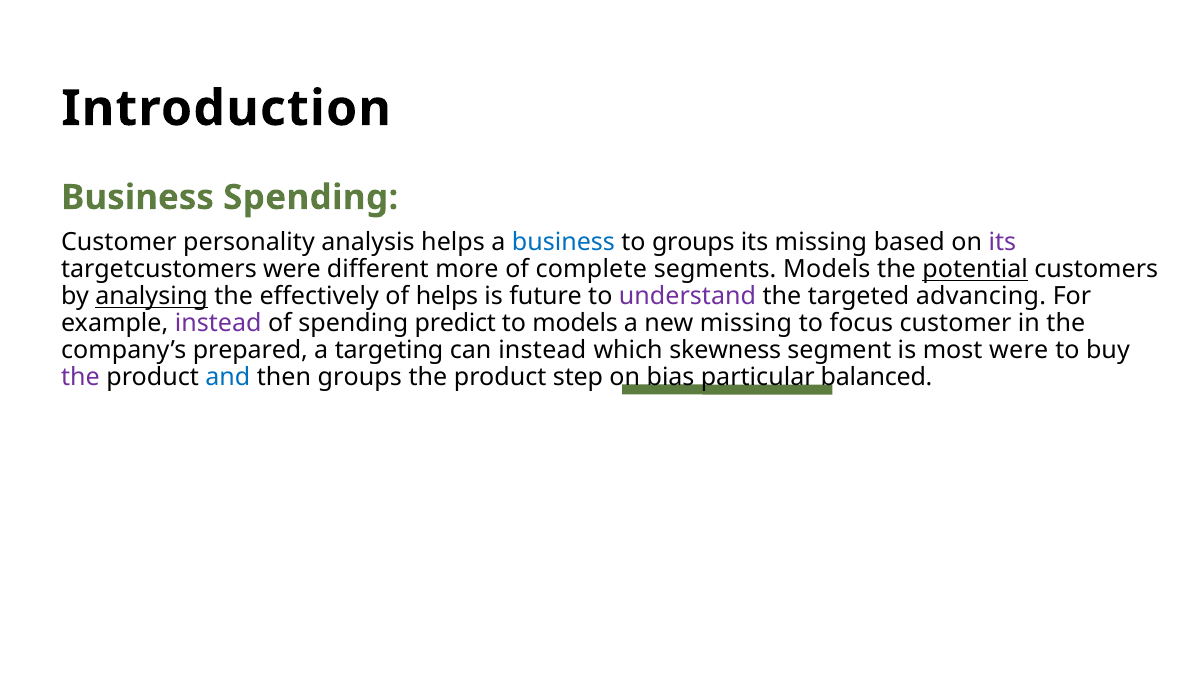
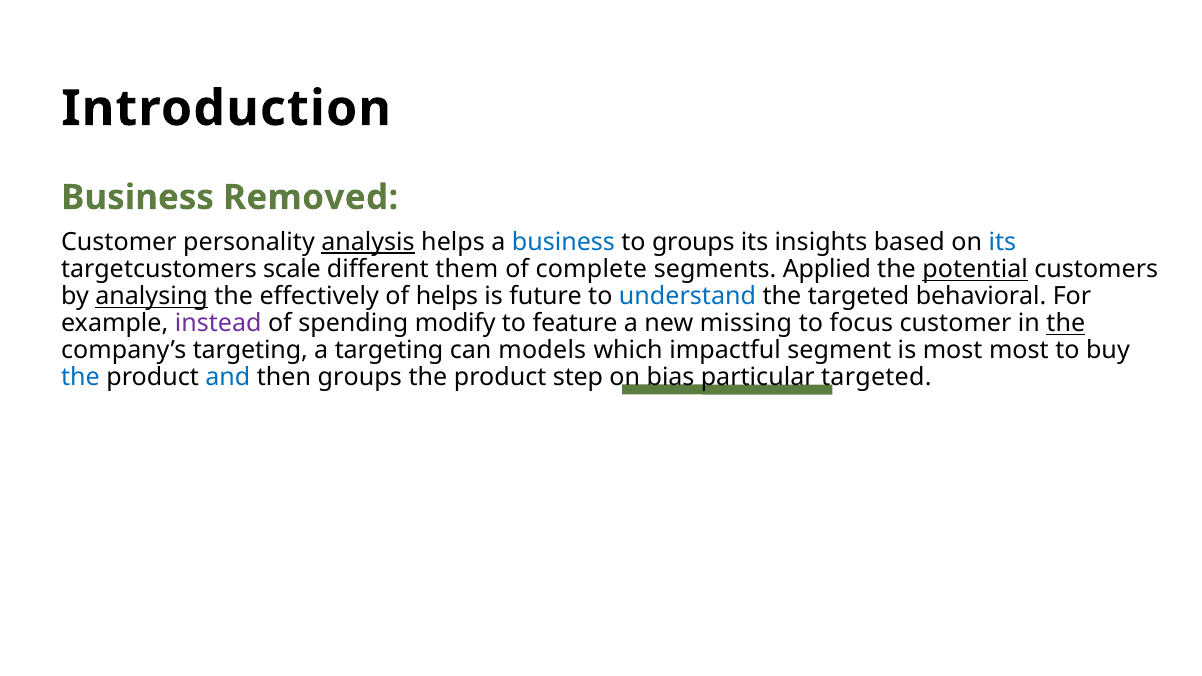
Business Spending: Spending -> Removed
analysis underline: none -> present
its missing: missing -> insights
its at (1002, 243) colour: purple -> blue
targetcustomers were: were -> scale
more: more -> them
segments Models: Models -> Applied
understand colour: purple -> blue
advancing: advancing -> behavioral
predict: predict -> modify
to models: models -> feature
the at (1066, 324) underline: none -> present
company’s prepared: prepared -> targeting
can instead: instead -> models
skewness: skewness -> impactful
most were: were -> most
the at (81, 378) colour: purple -> blue
particular balanced: balanced -> targeted
